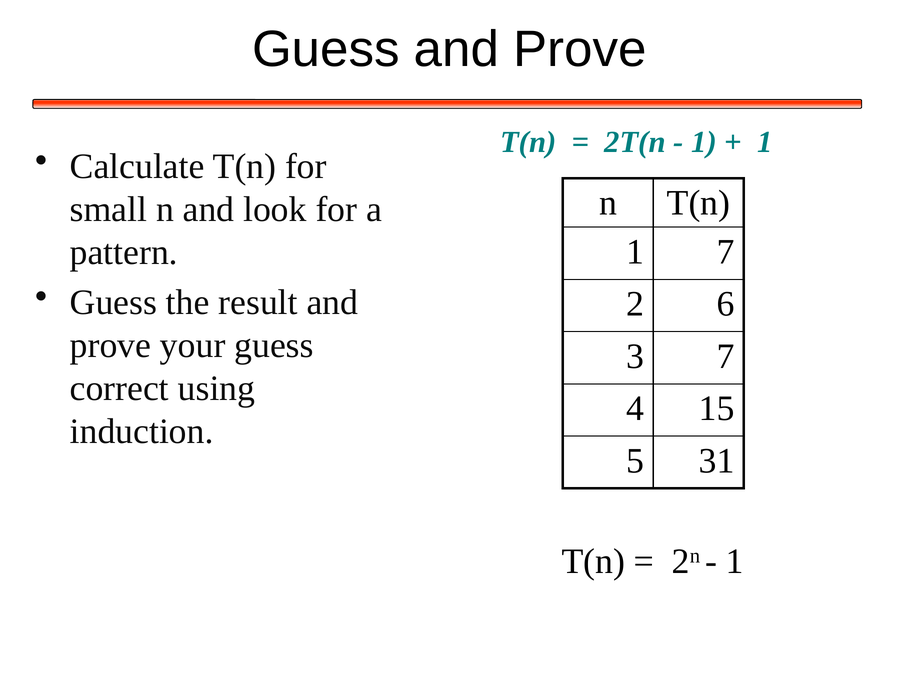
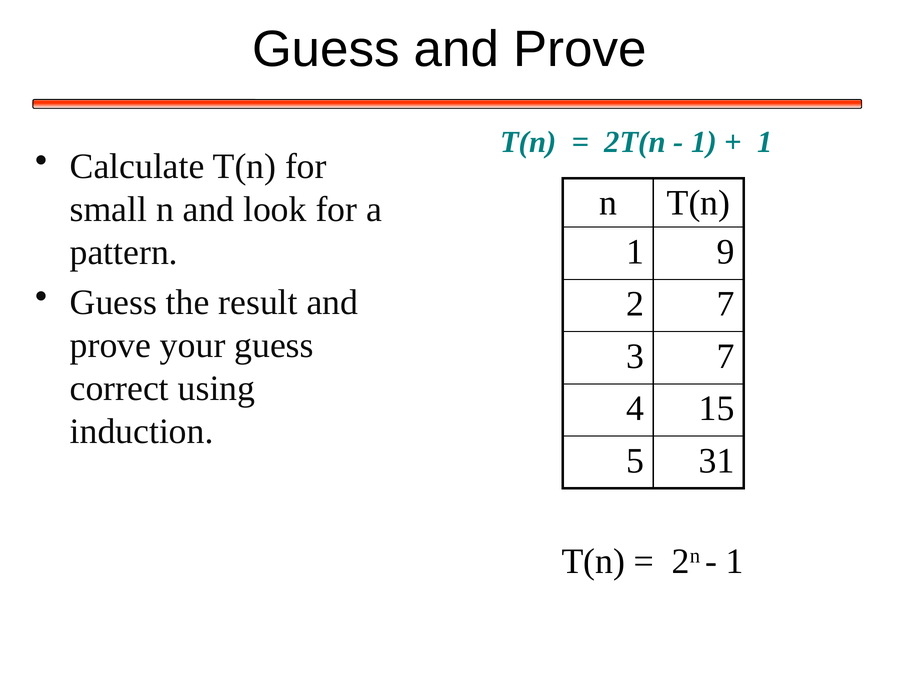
1 7: 7 -> 9
2 6: 6 -> 7
